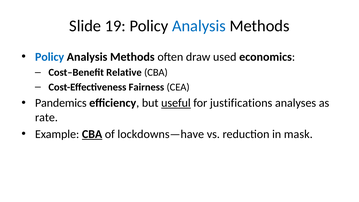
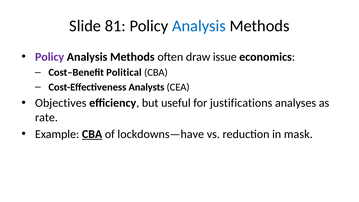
19: 19 -> 81
Policy at (50, 57) colour: blue -> purple
used: used -> issue
Relative: Relative -> Political
Fairness: Fairness -> Analysts
Pandemics: Pandemics -> Objectives
useful underline: present -> none
